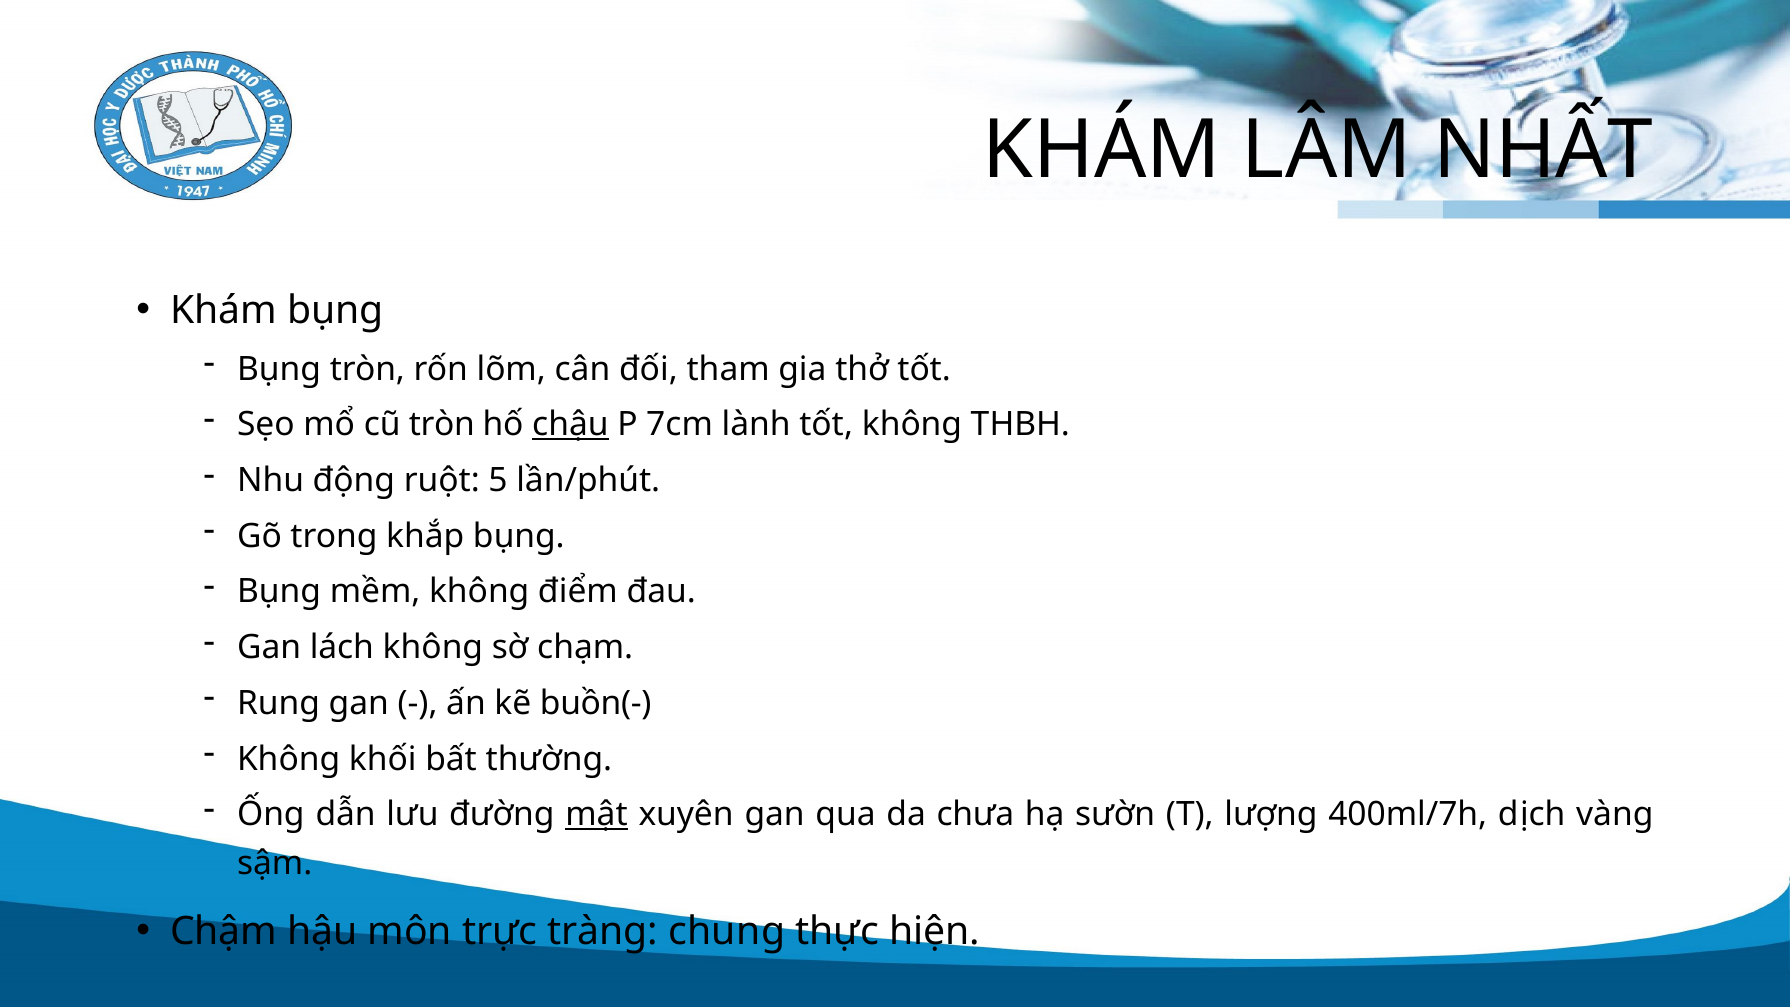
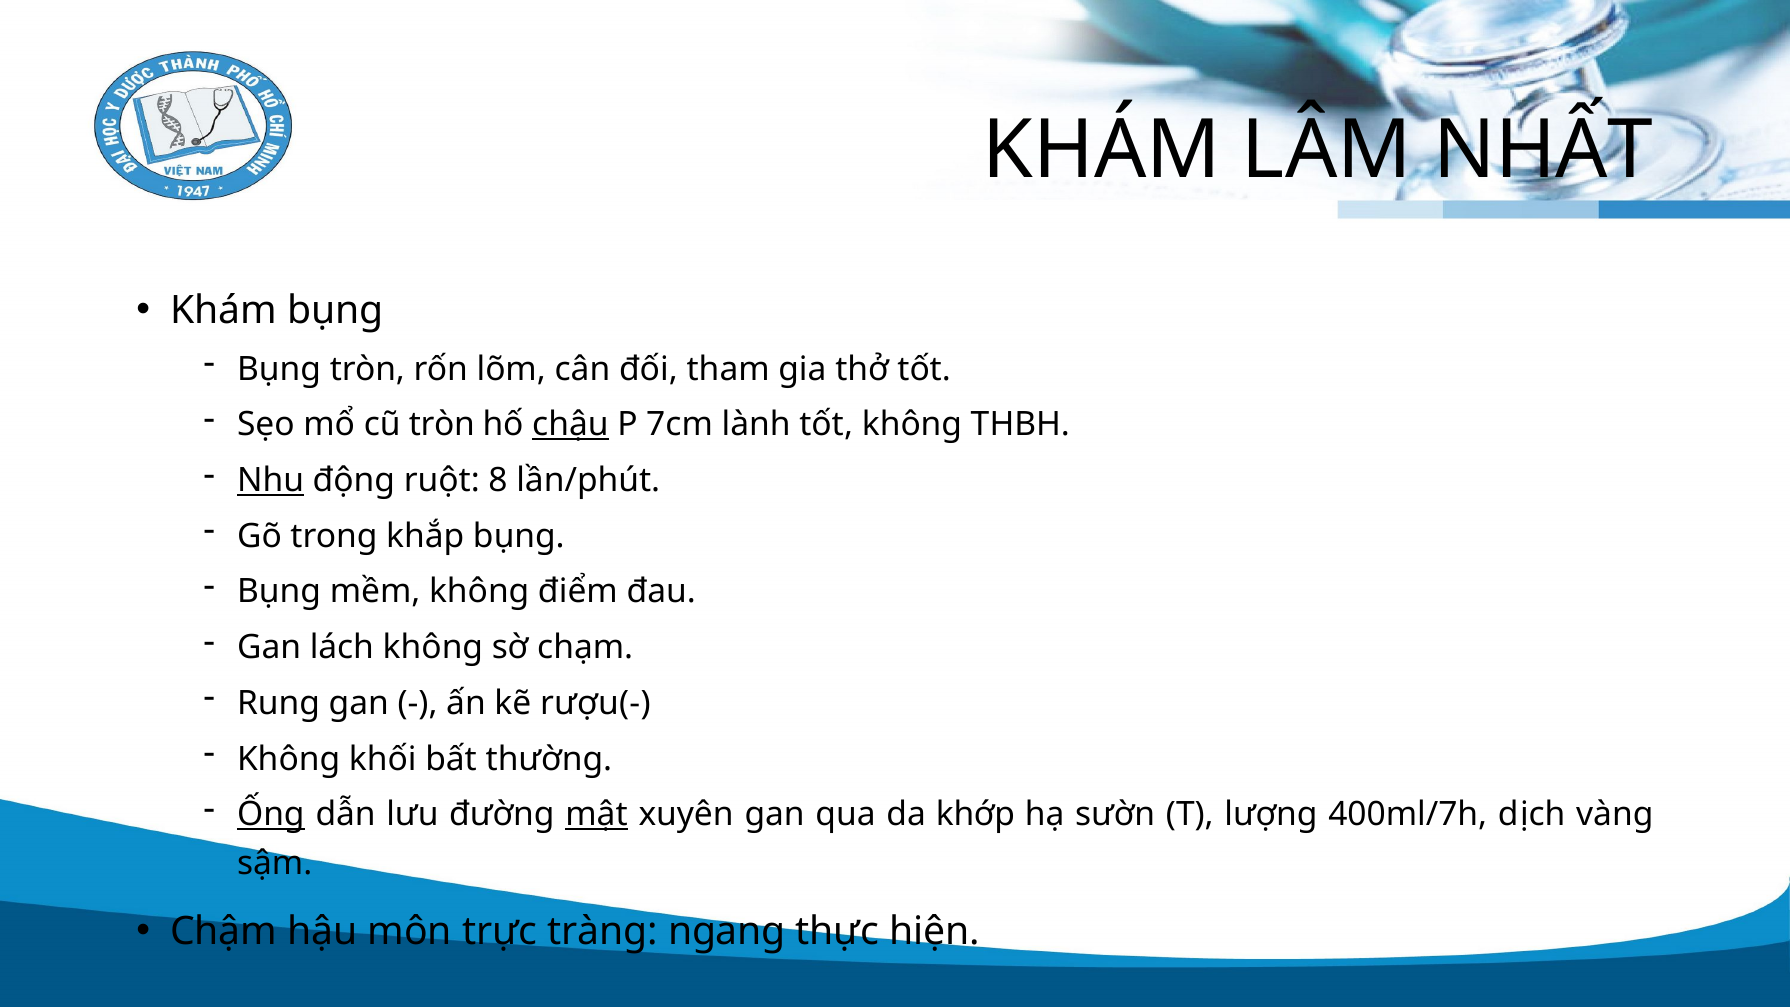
Nhu underline: none -> present
5: 5 -> 8
buồn(-: buồn(- -> rượu(-
Ống underline: none -> present
chưa: chưa -> khớp
chung: chung -> ngang
